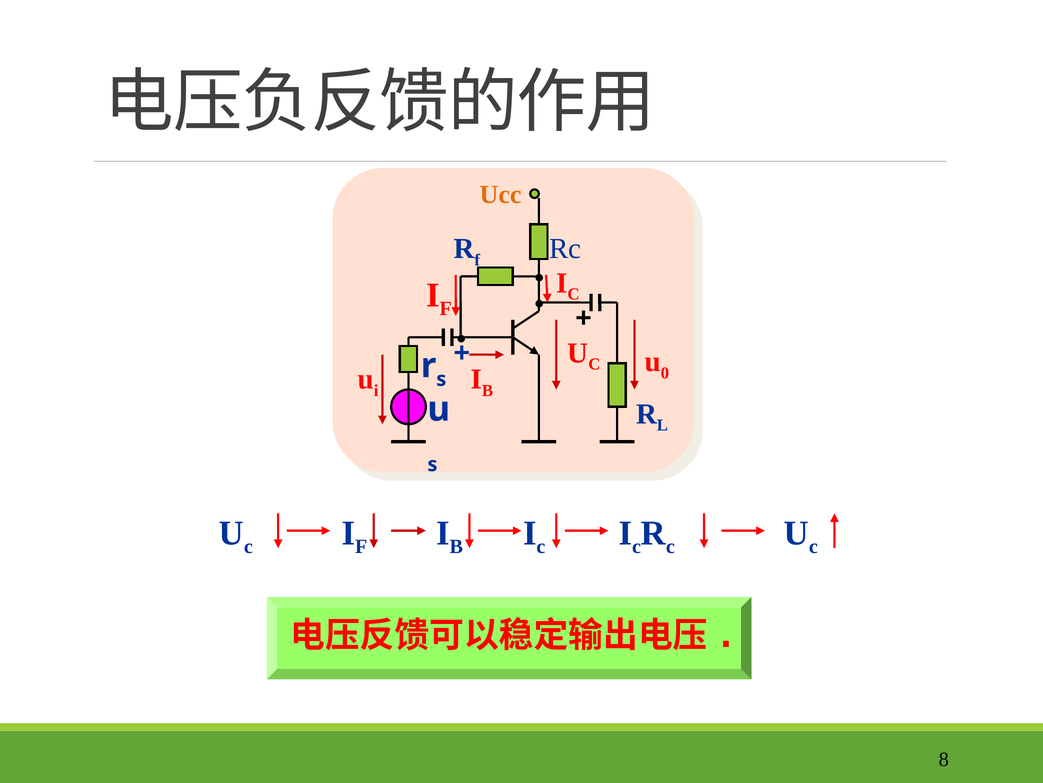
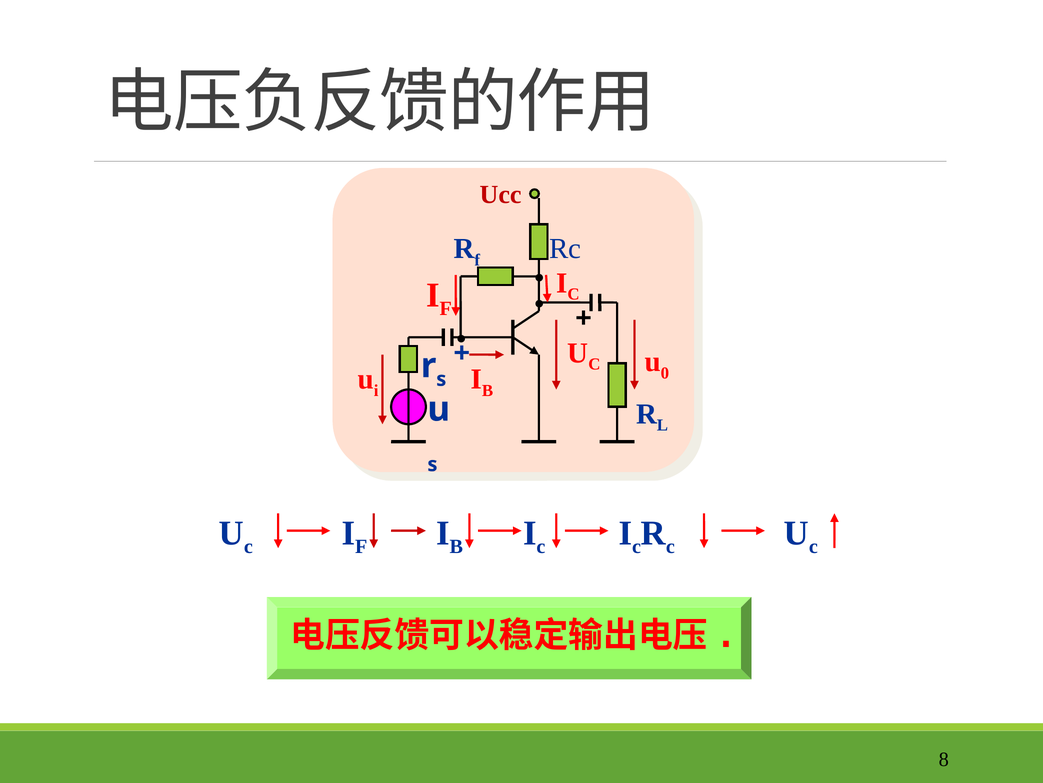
Ucc colour: orange -> red
